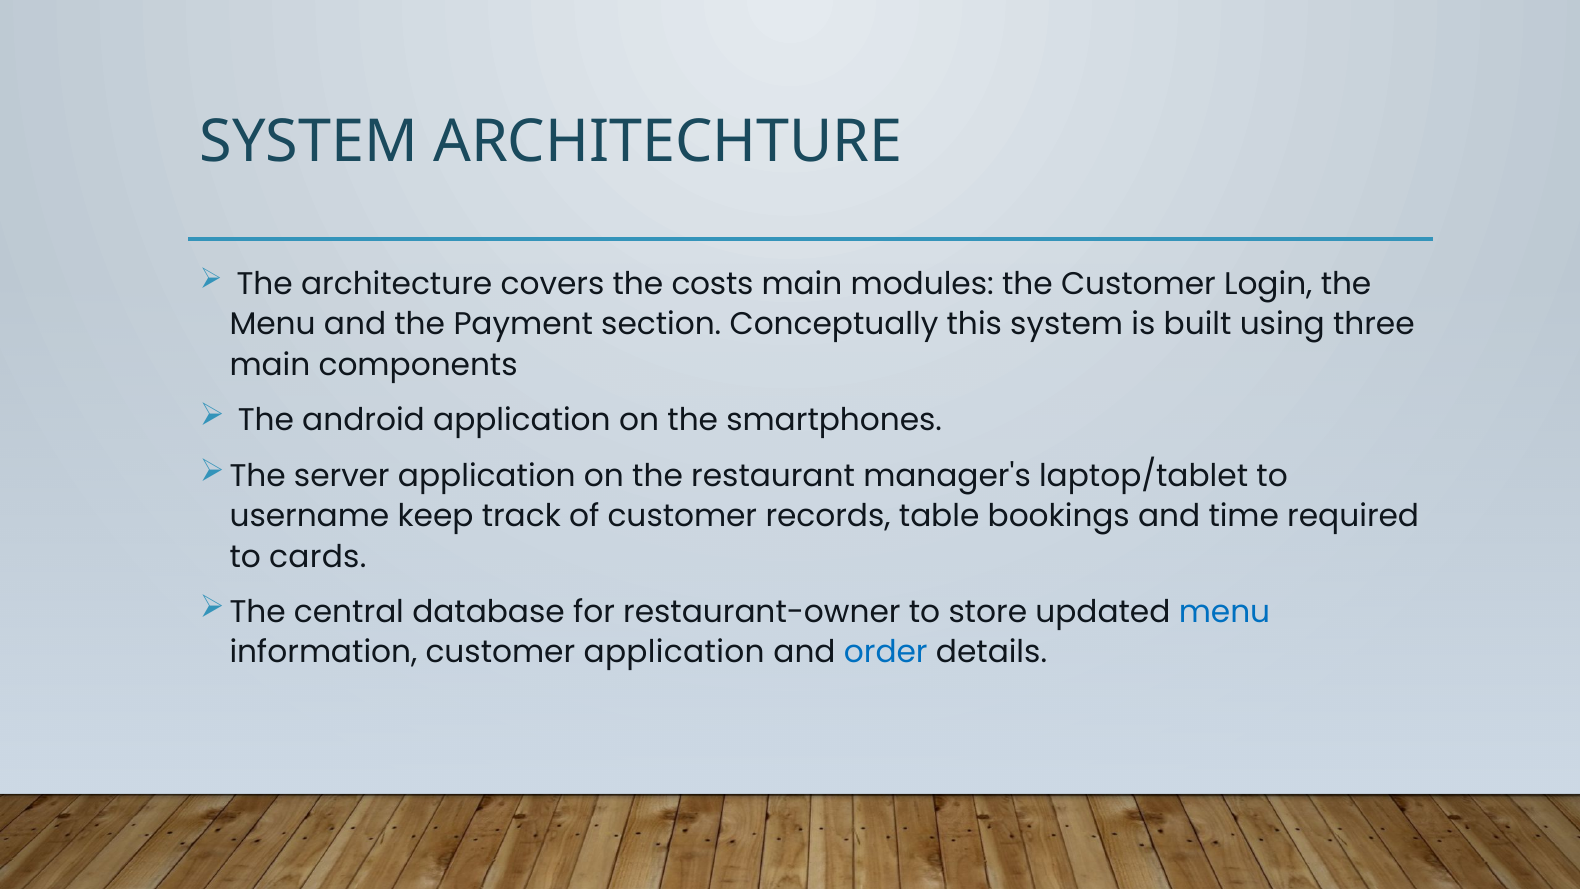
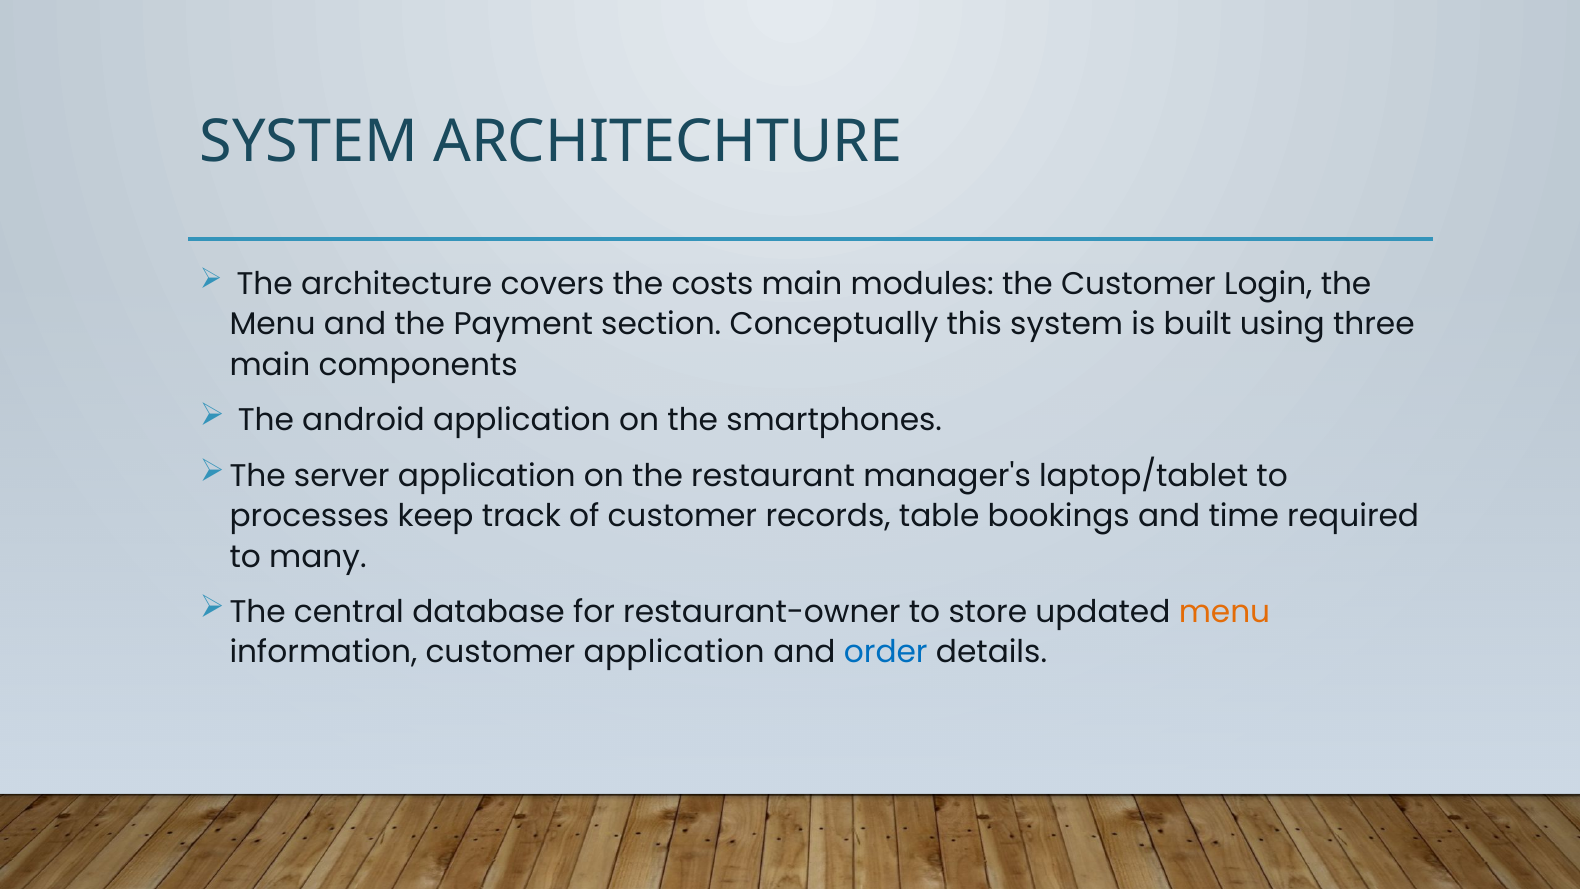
username: username -> processes
cards: cards -> many
menu at (1225, 612) colour: blue -> orange
